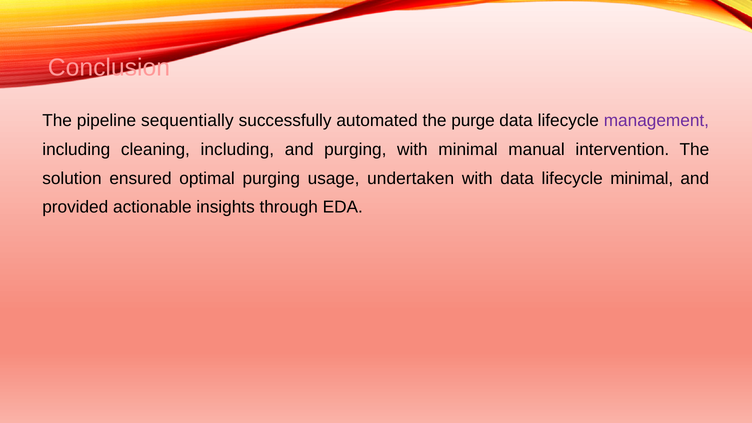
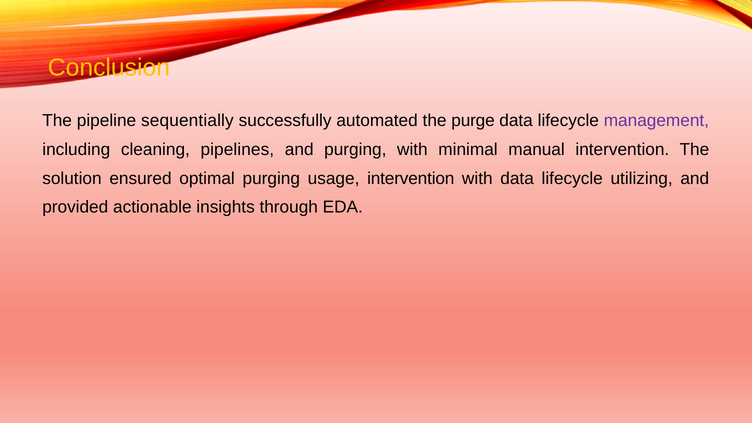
Conclusion colour: pink -> yellow
cleaning including: including -> pipelines
usage undertaken: undertaken -> intervention
lifecycle minimal: minimal -> utilizing
